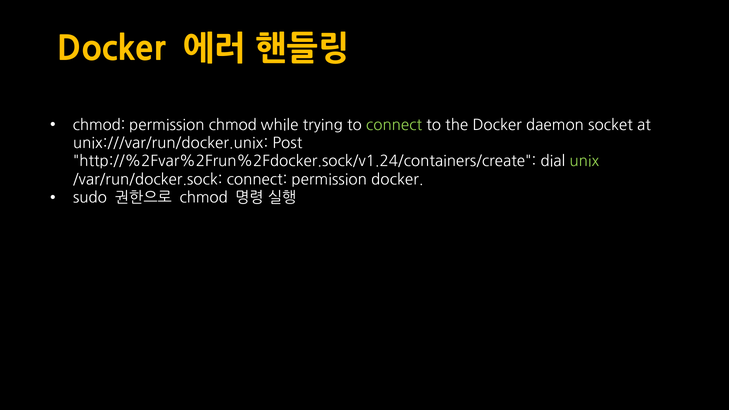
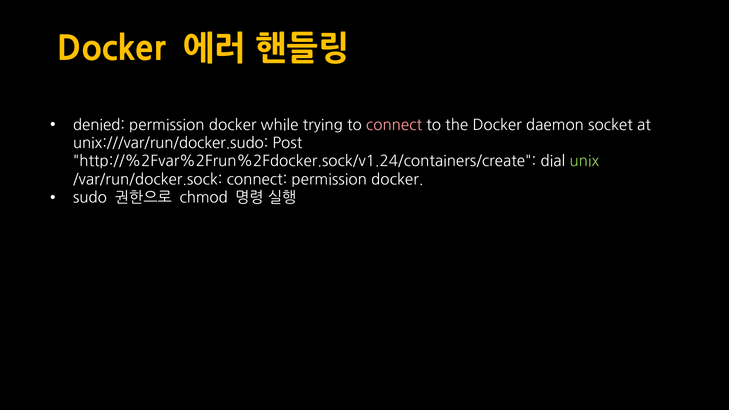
chmod at (99, 125): chmod -> denied
chmod at (233, 125): chmod -> docker
connect at (394, 125) colour: light green -> pink
unix:///var/run/docker.unix: unix:///var/run/docker.unix -> unix:///var/run/docker.sudo
